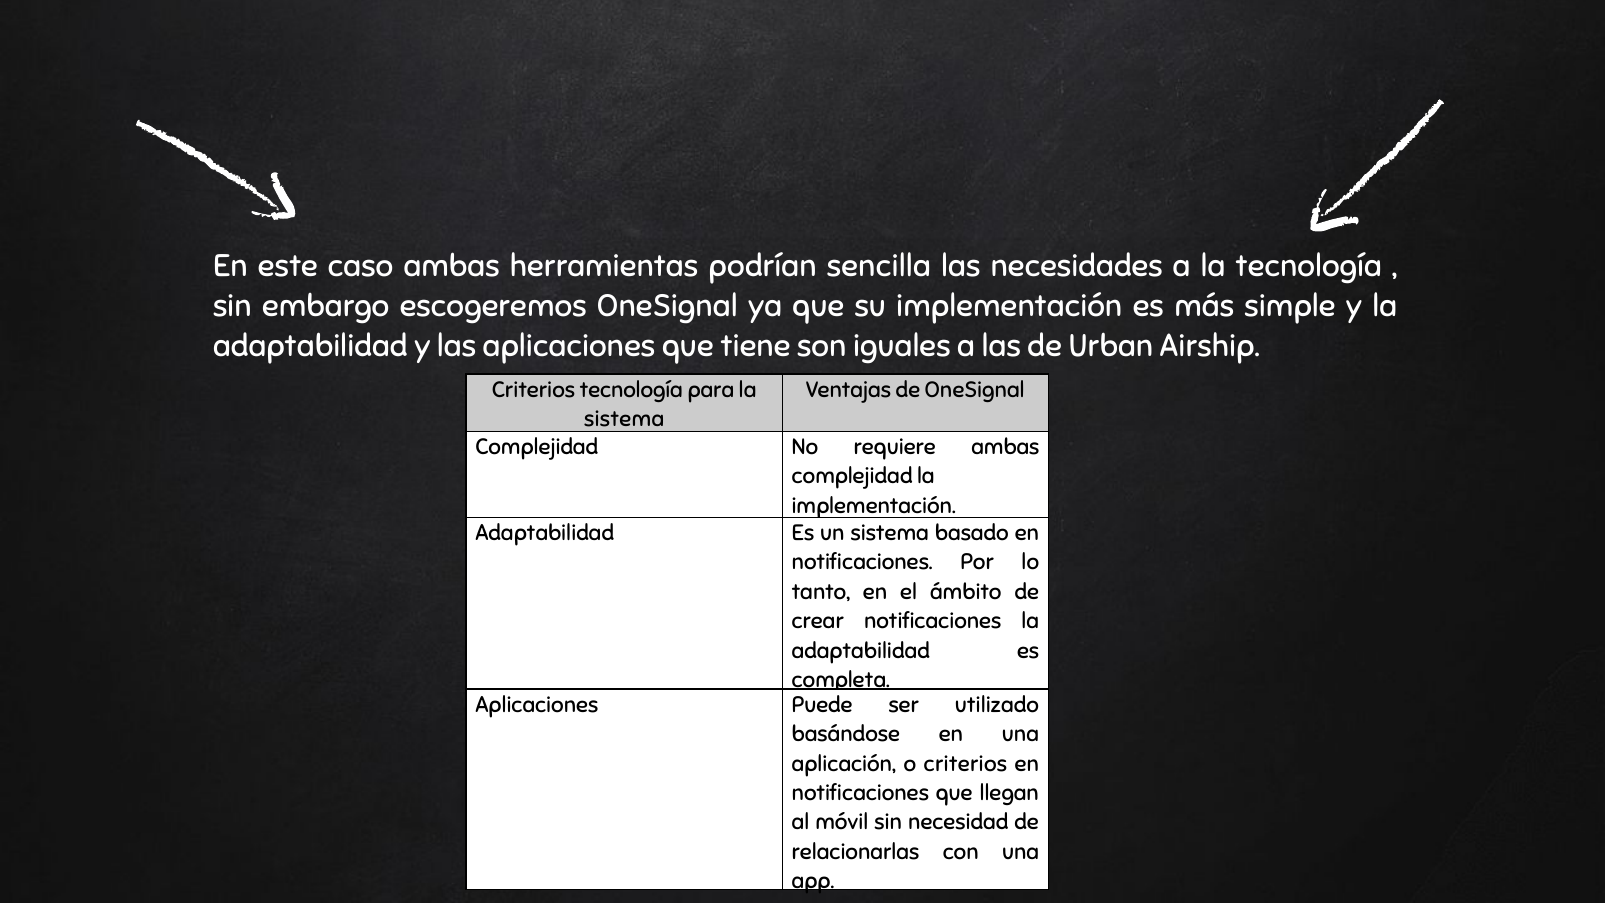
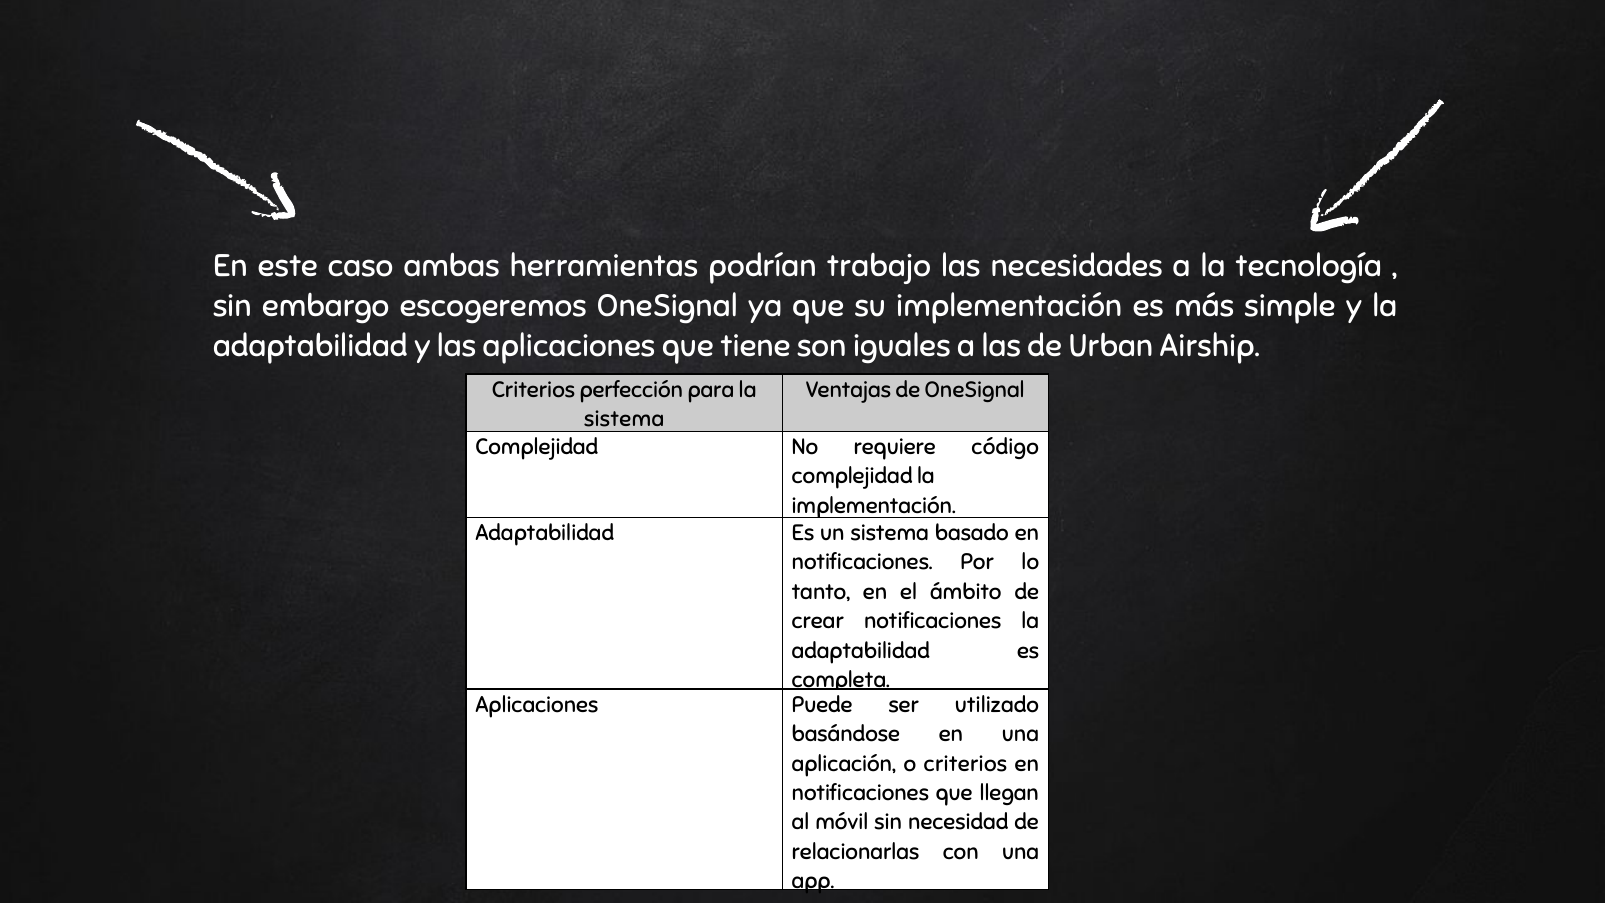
sencilla: sencilla -> trabajo
Criterios tecnología: tecnología -> perfección
requiere ambas: ambas -> código
